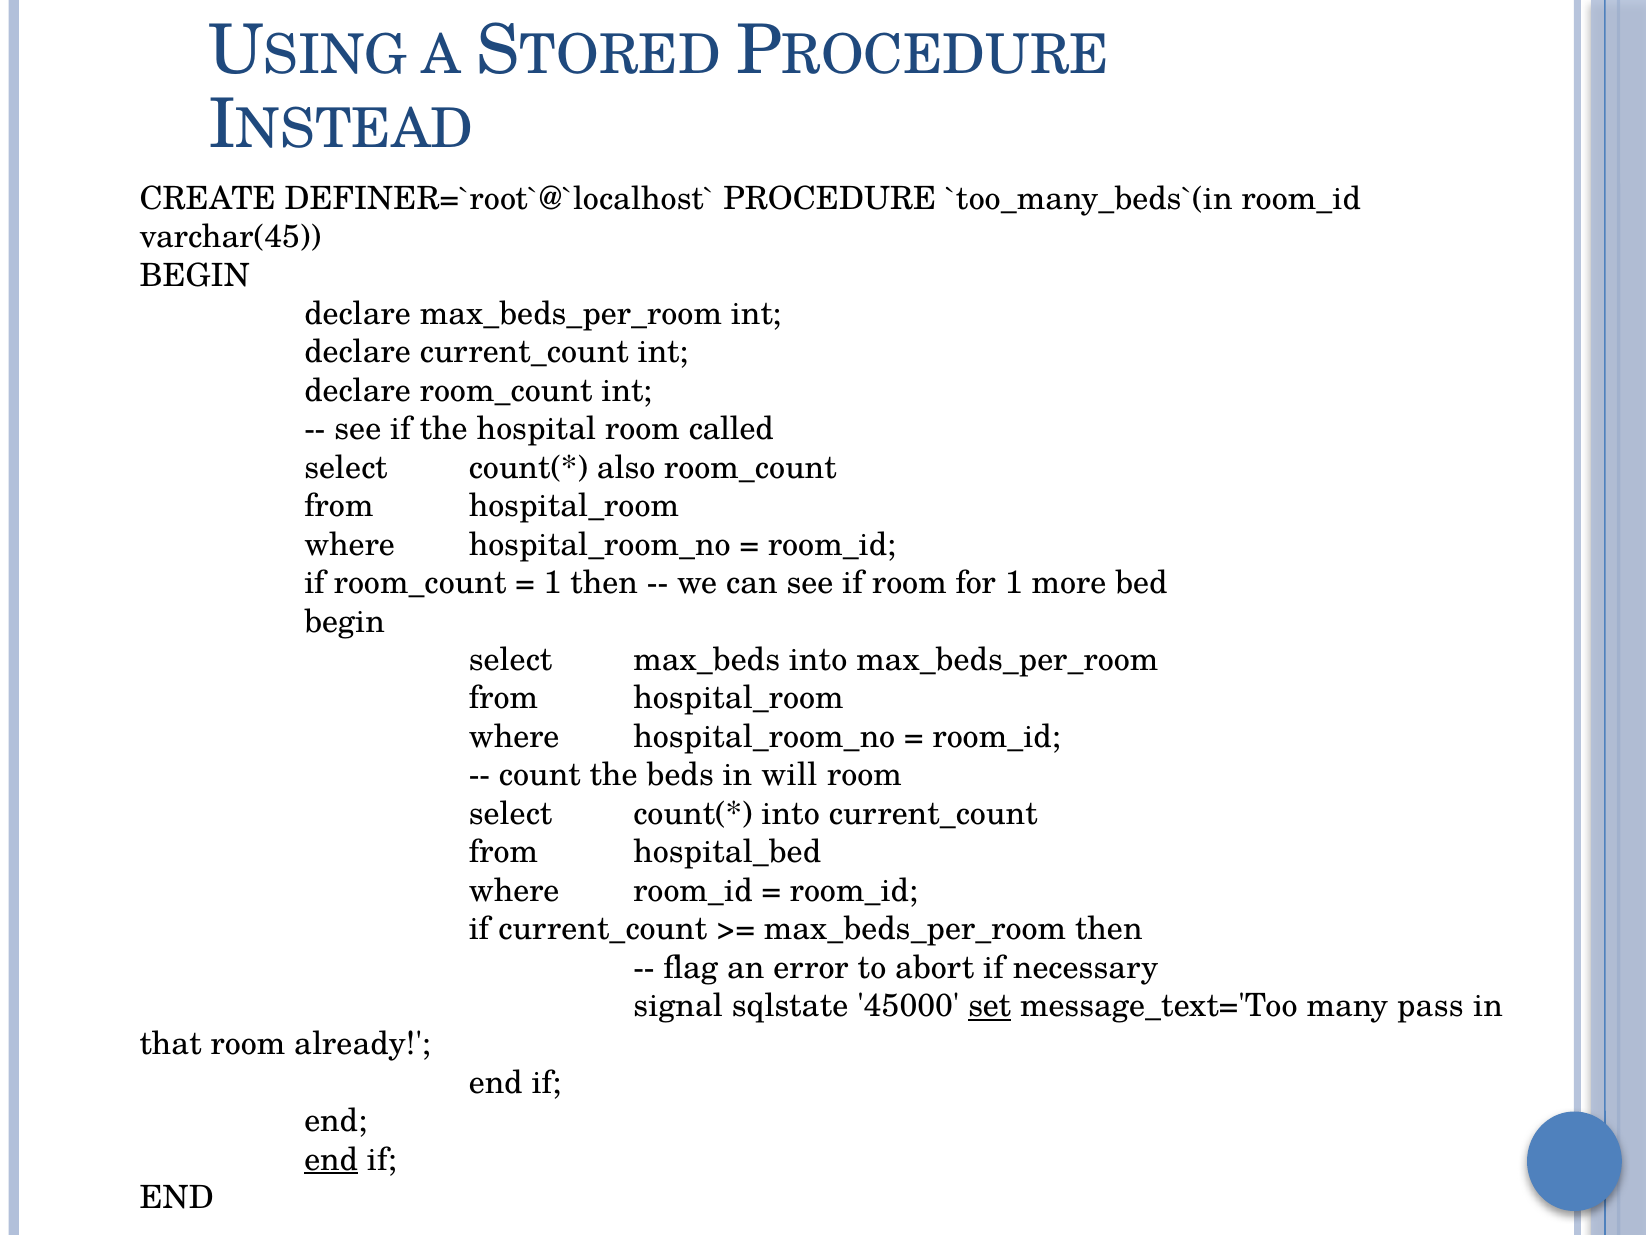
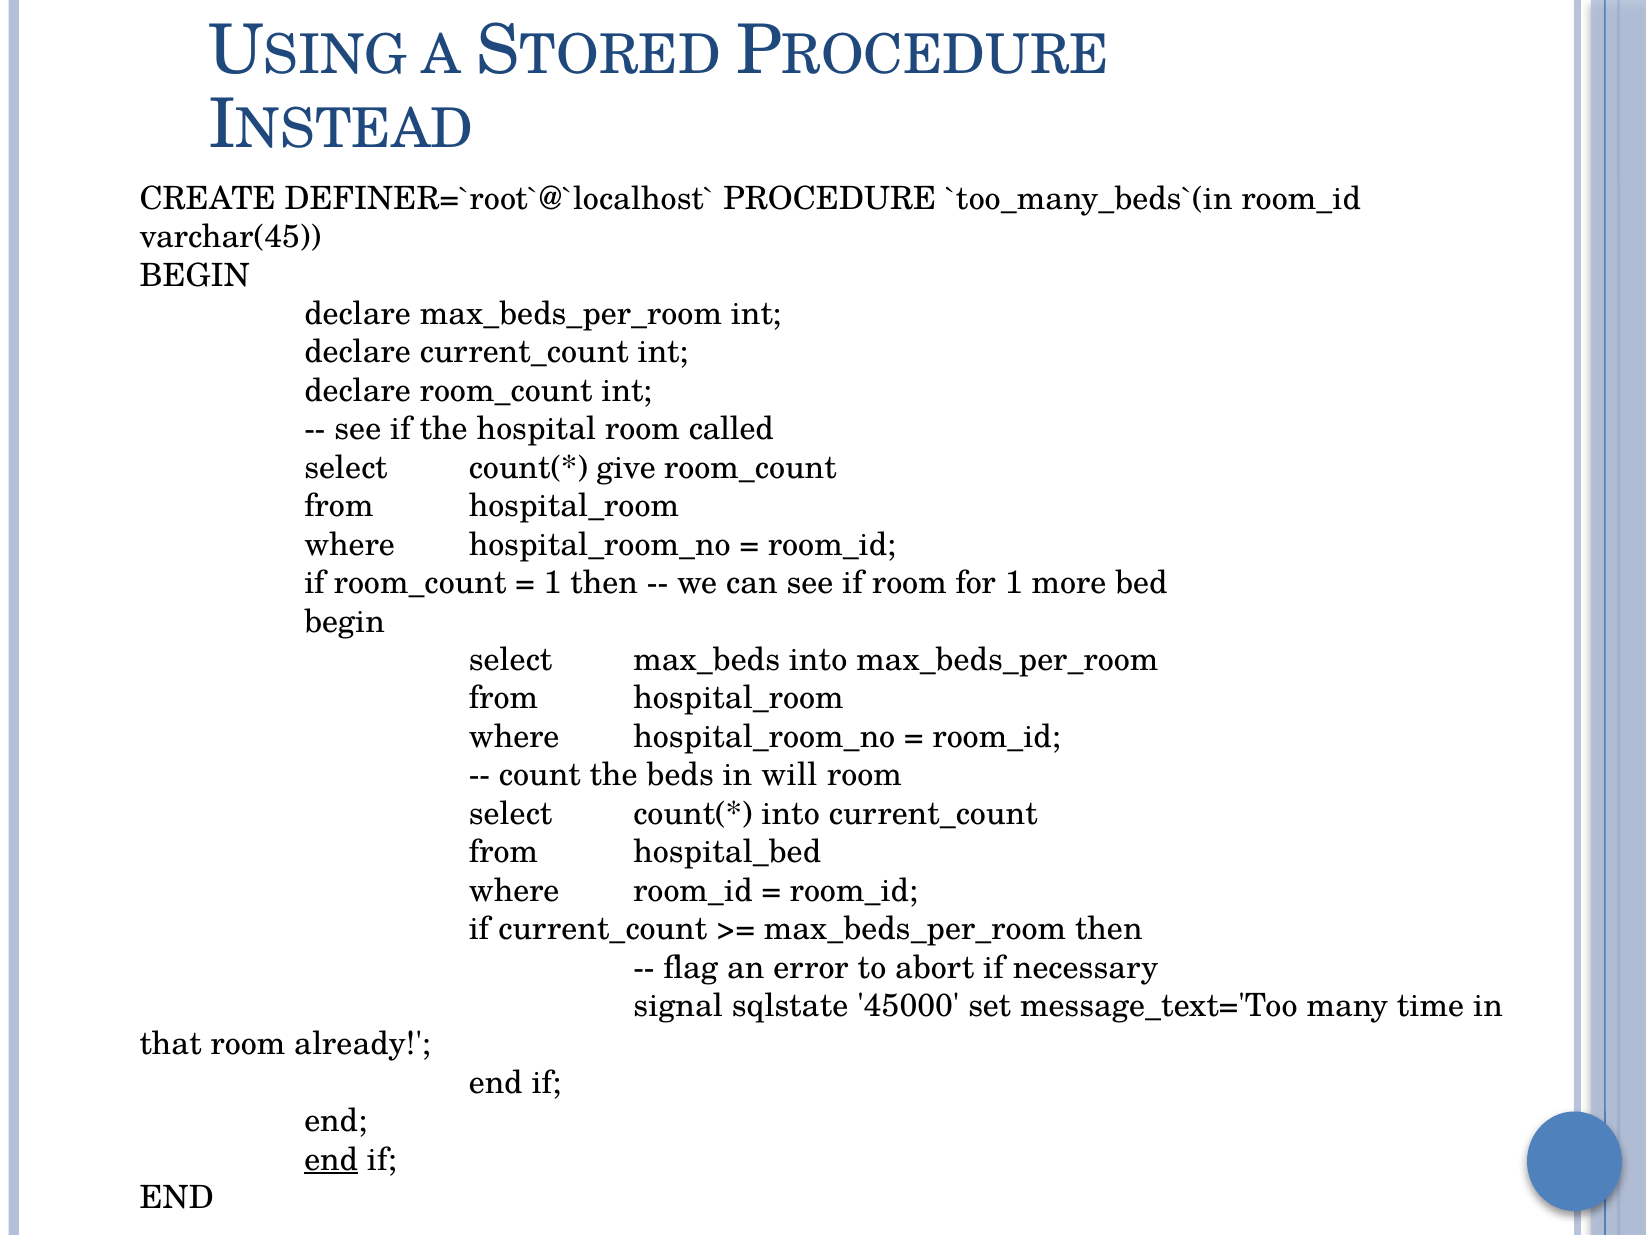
also: also -> give
set underline: present -> none
pass: pass -> time
